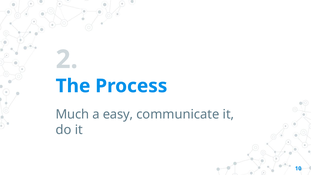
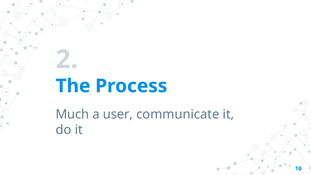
easy: easy -> user
